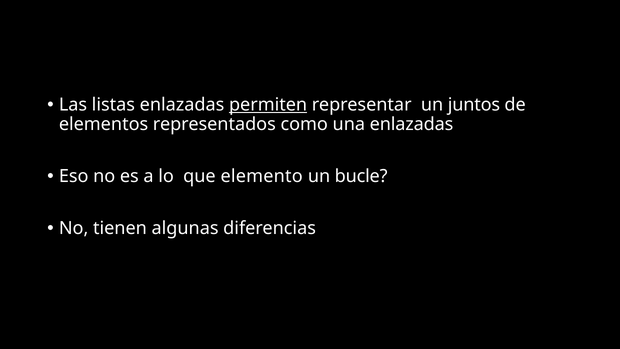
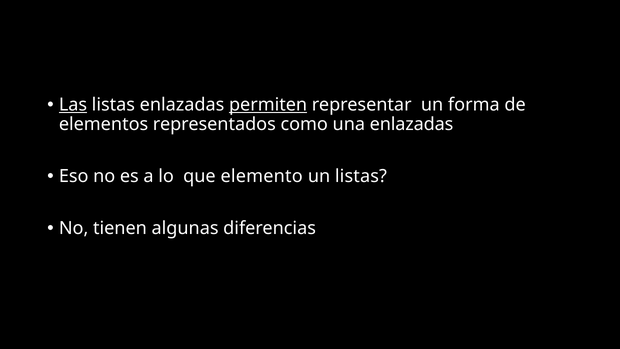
Las underline: none -> present
juntos: juntos -> forma
un bucle: bucle -> listas
